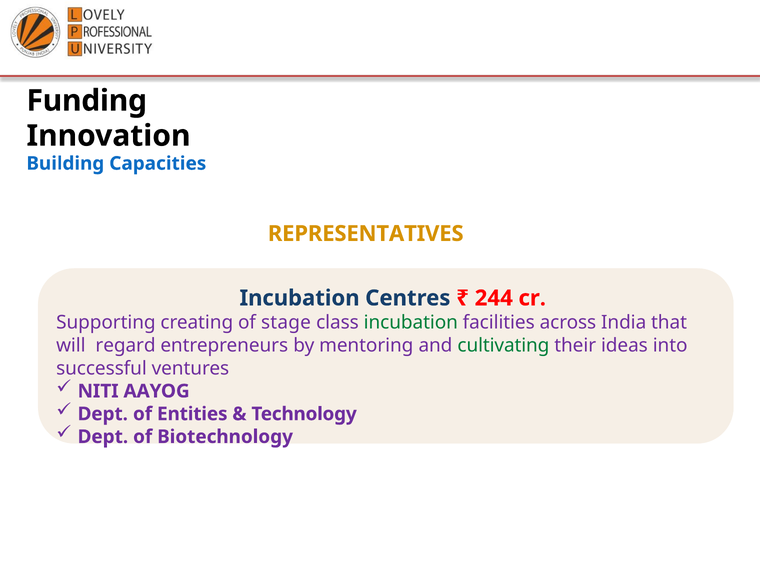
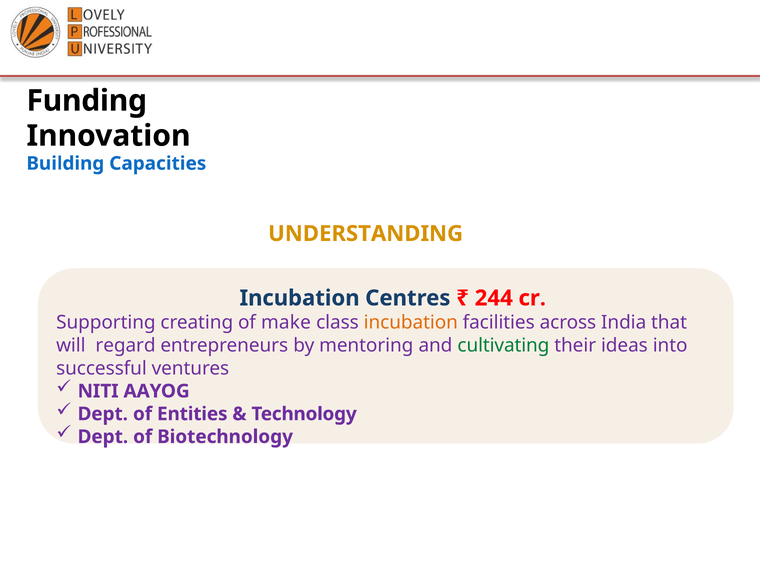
REPRESENTATIVES: REPRESENTATIVES -> UNDERSTANDING
stage: stage -> make
incubation at (411, 323) colour: green -> orange
